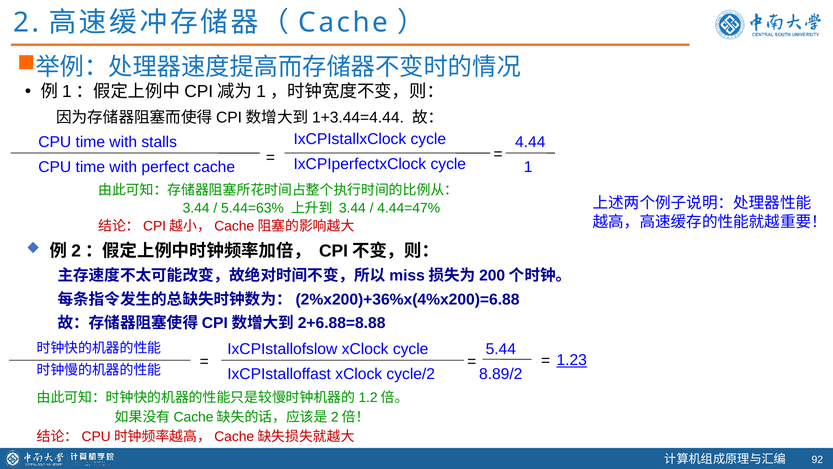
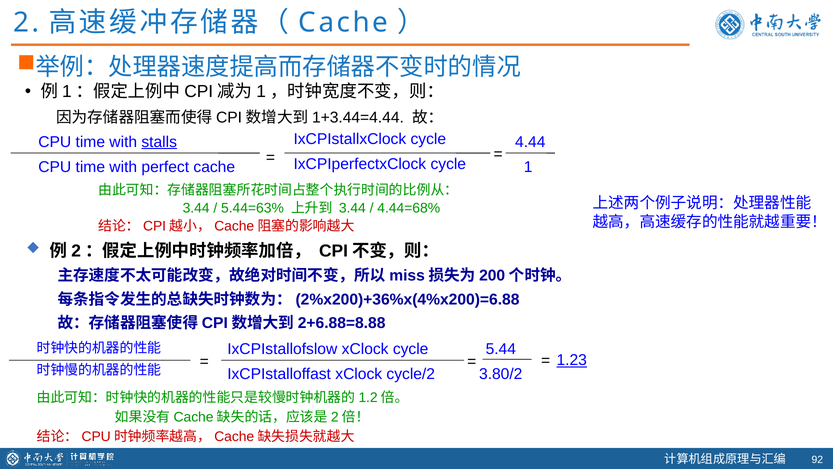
stalls underline: none -> present
4.44=47%: 4.44=47% -> 4.44=68%
8.89/2: 8.89/2 -> 3.80/2
